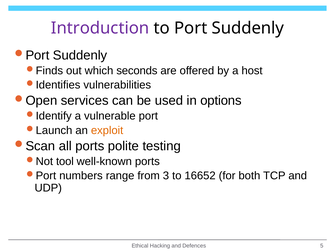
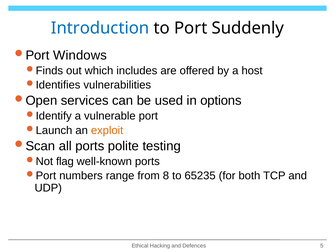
Introduction colour: purple -> blue
Suddenly at (80, 55): Suddenly -> Windows
seconds: seconds -> includes
tool: tool -> flag
3: 3 -> 8
16652: 16652 -> 65235
